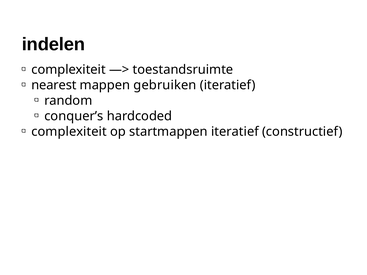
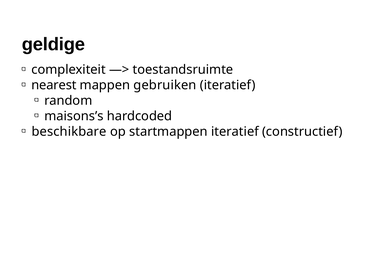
indelen: indelen -> geldige
conquer’s: conquer’s -> maisons’s
complexiteit at (69, 132): complexiteit -> beschikbare
